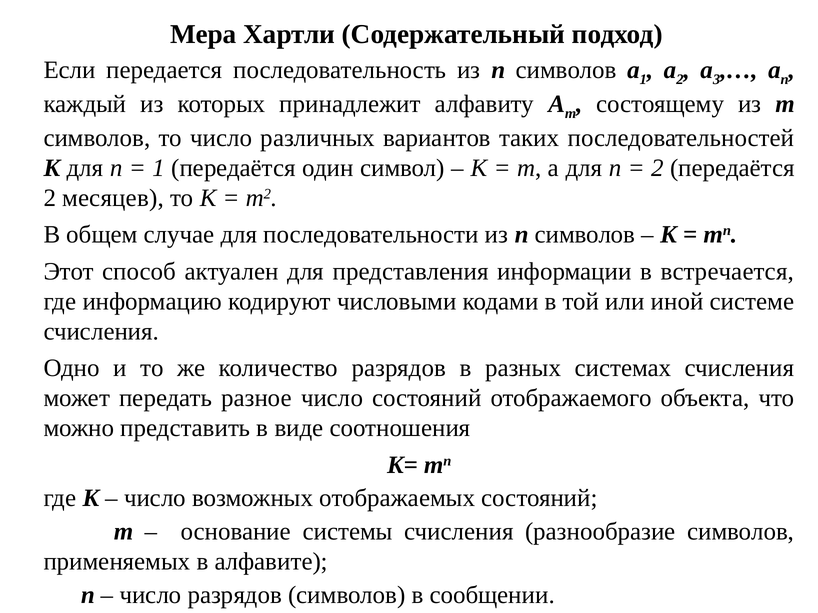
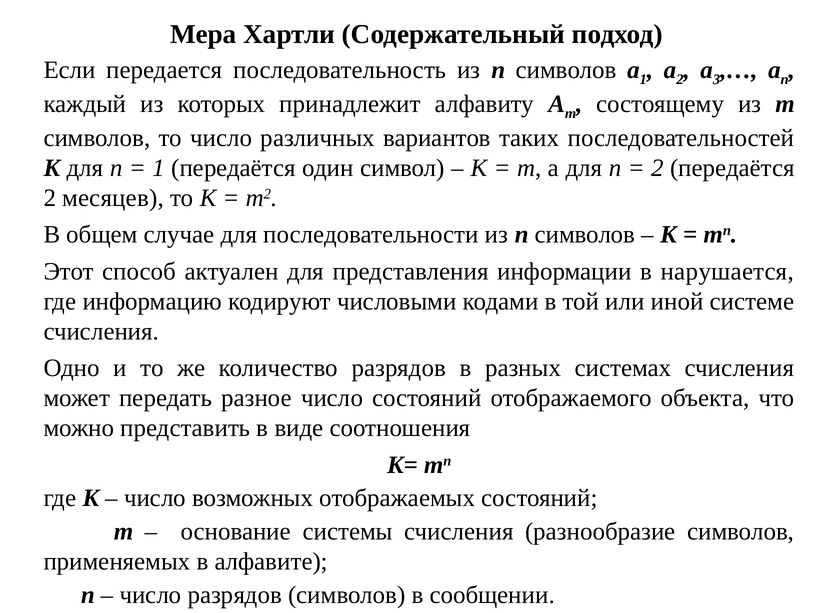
встречается: встречается -> нарушается
